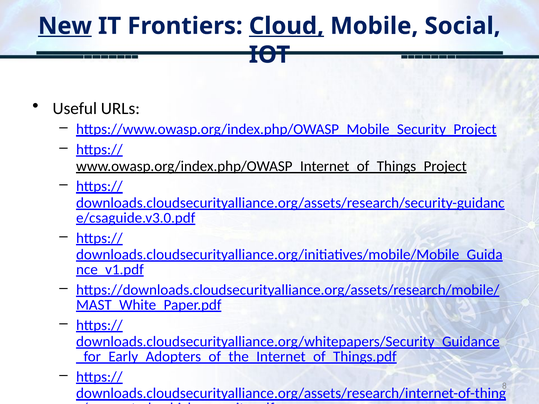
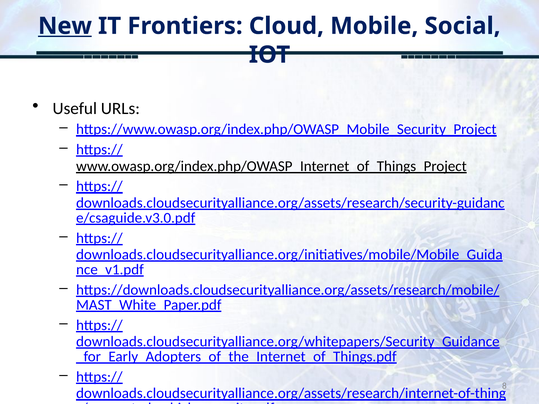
Cloud underline: present -> none
